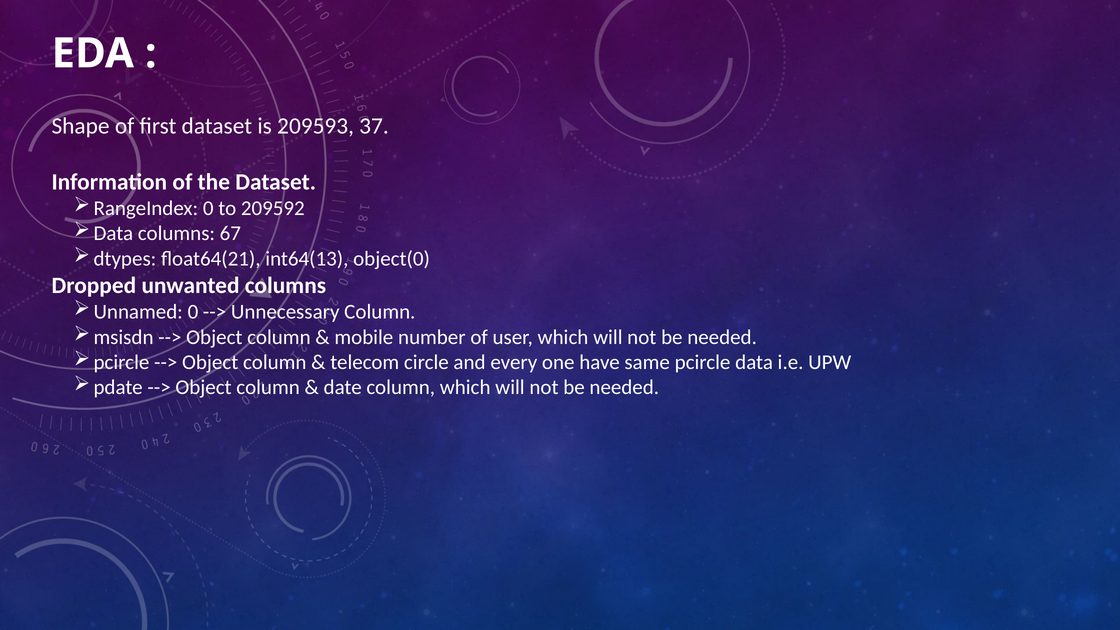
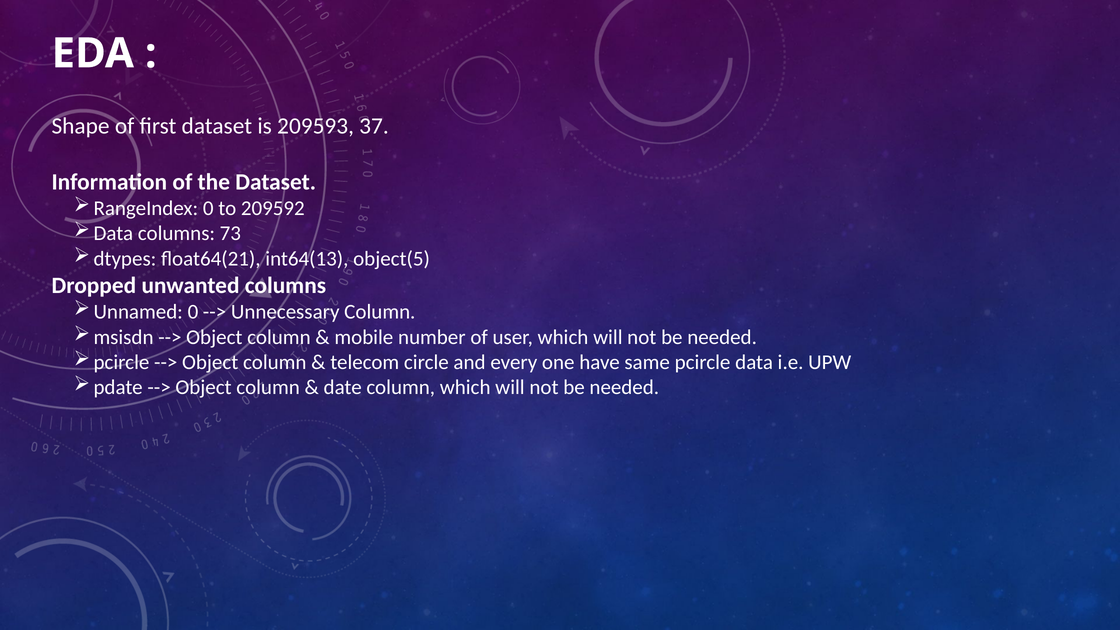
67: 67 -> 73
object(0: object(0 -> object(5
